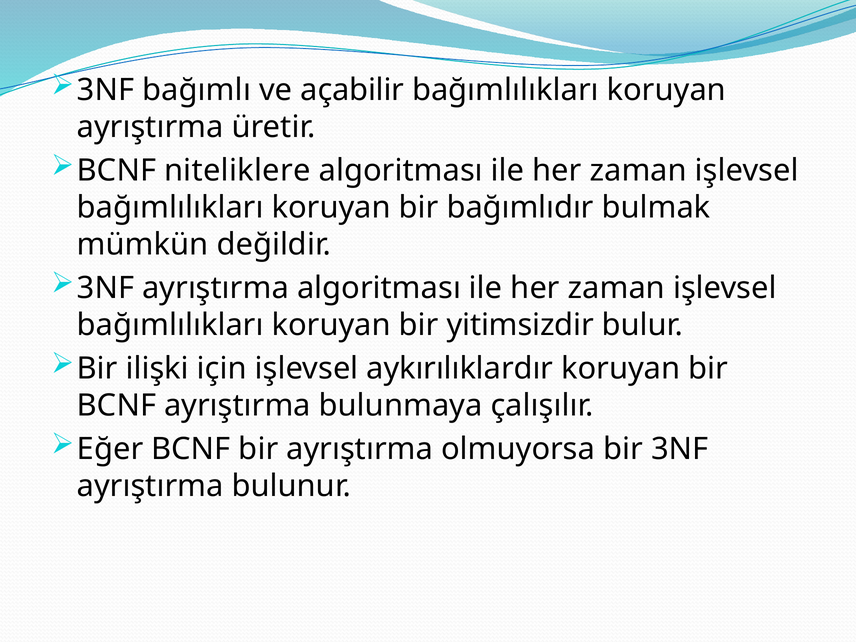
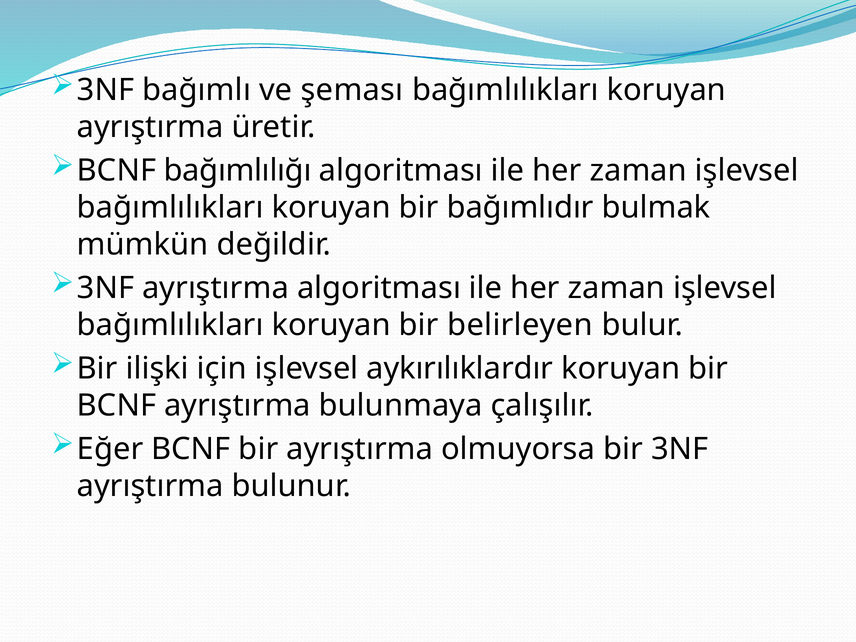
açabilir: açabilir -> şeması
niteliklere: niteliklere -> bağımlılığı
yitimsizdir: yitimsizdir -> belirleyen
